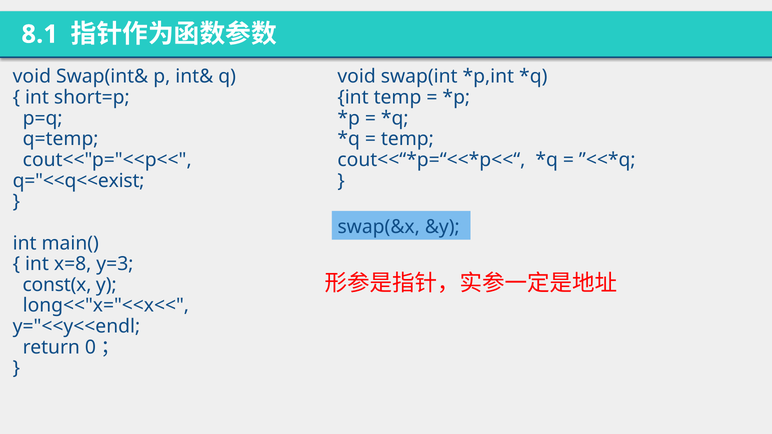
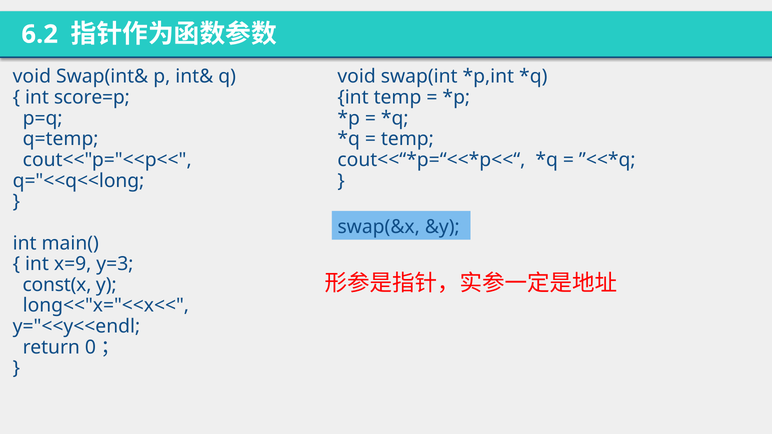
8.1: 8.1 -> 6.2
short=p: short=p -> score=p
q="<<q<<exist: q="<<q<<exist -> q="<<q<<long
x=8: x=8 -> x=9
